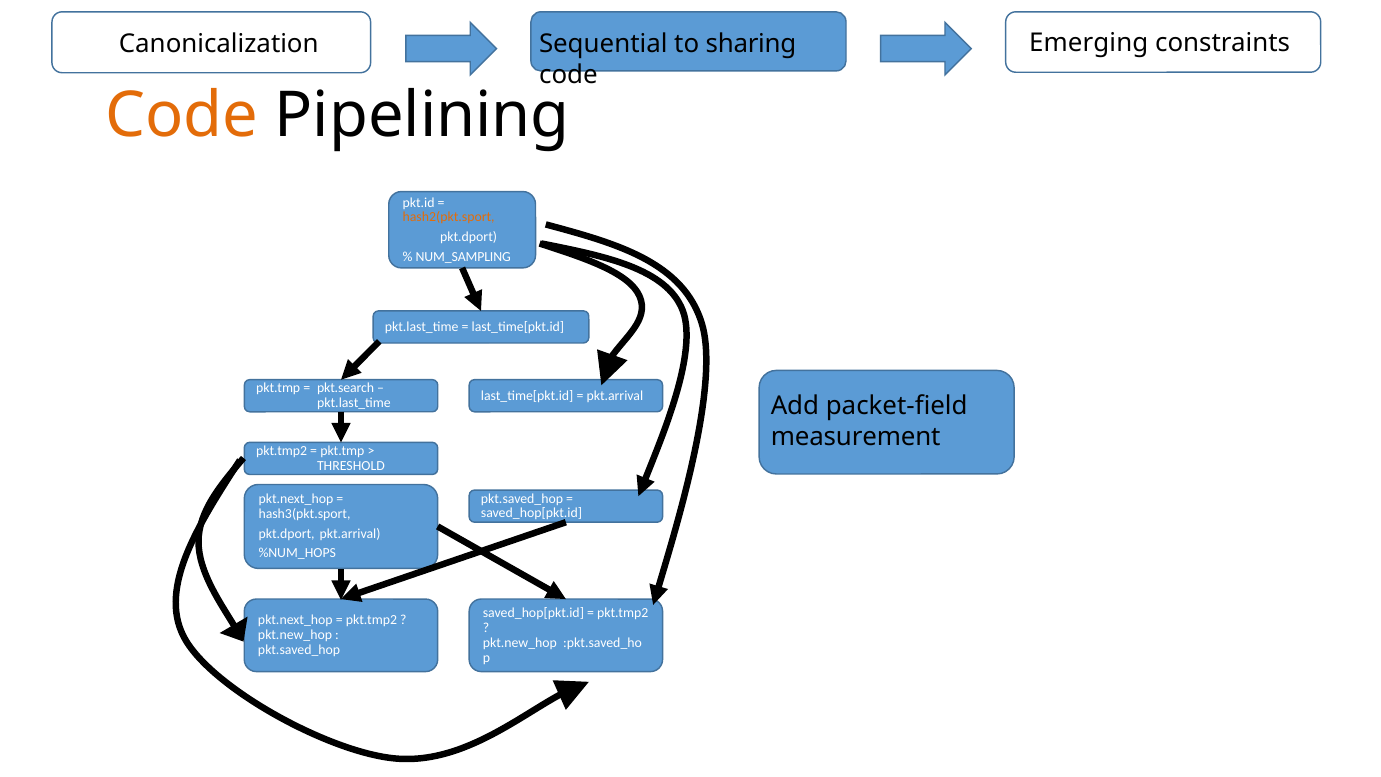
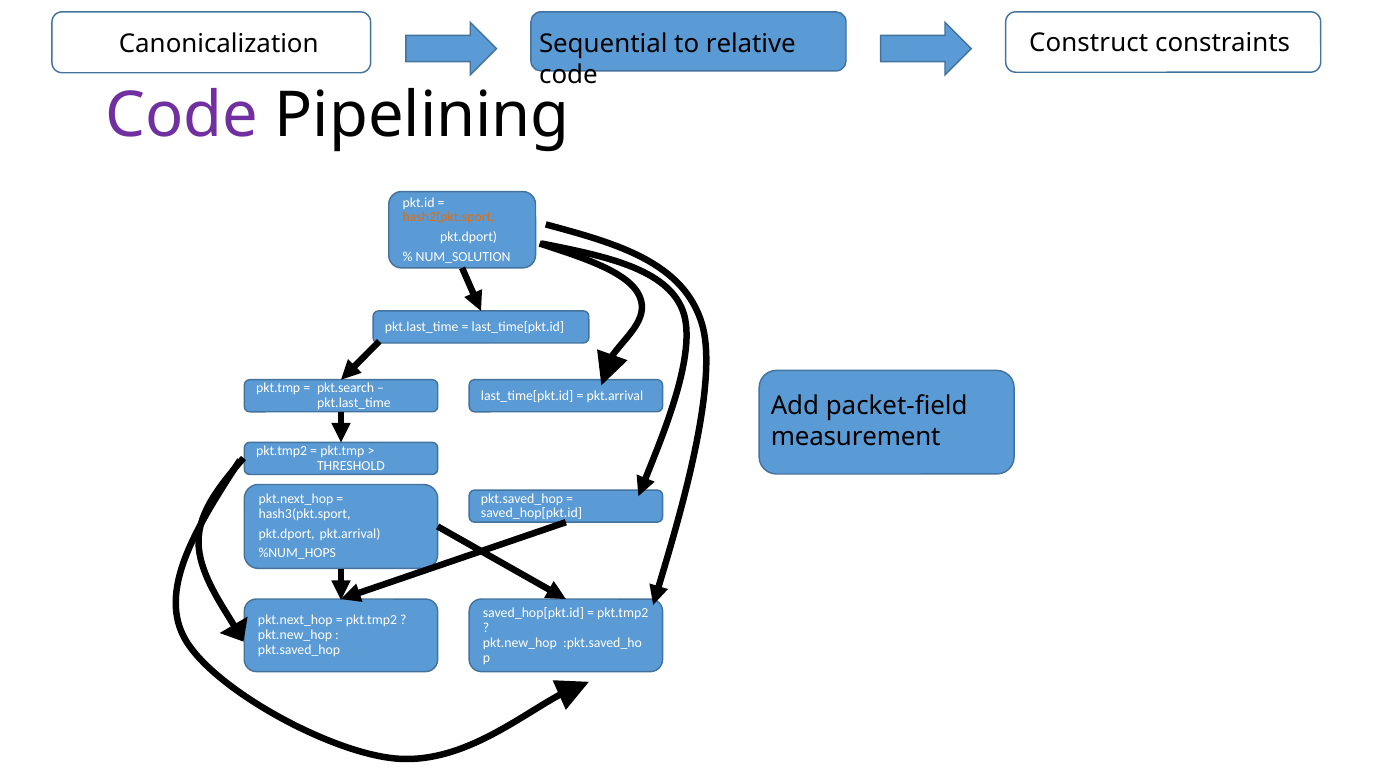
Emerging: Emerging -> Construct
sharing: sharing -> relative
Code at (182, 116) colour: orange -> purple
NUM_SAMPLING: NUM_SAMPLING -> NUM_SOLUTION
